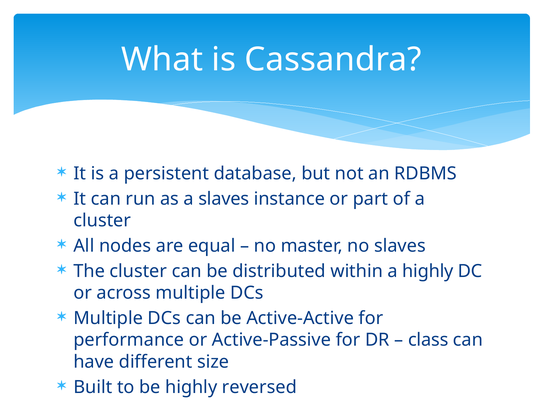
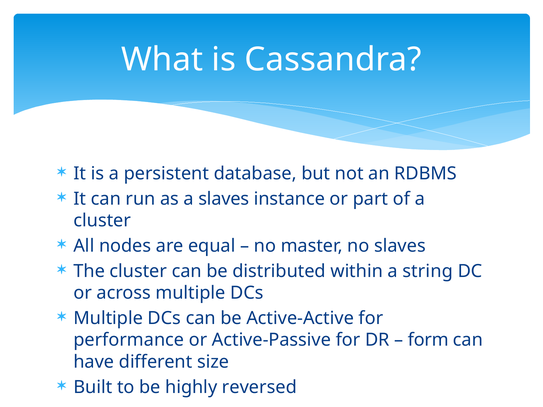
a highly: highly -> string
class: class -> form
